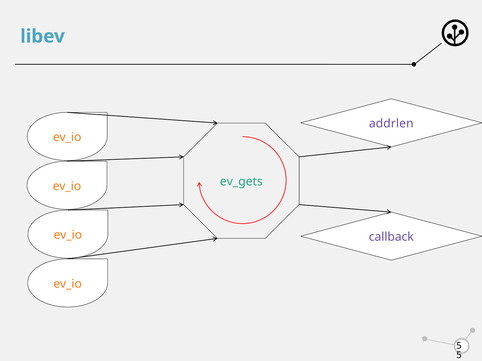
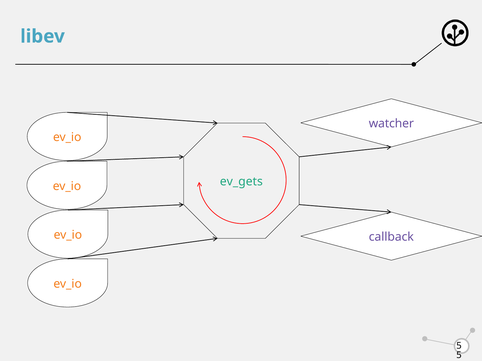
addrlen: addrlen -> watcher
